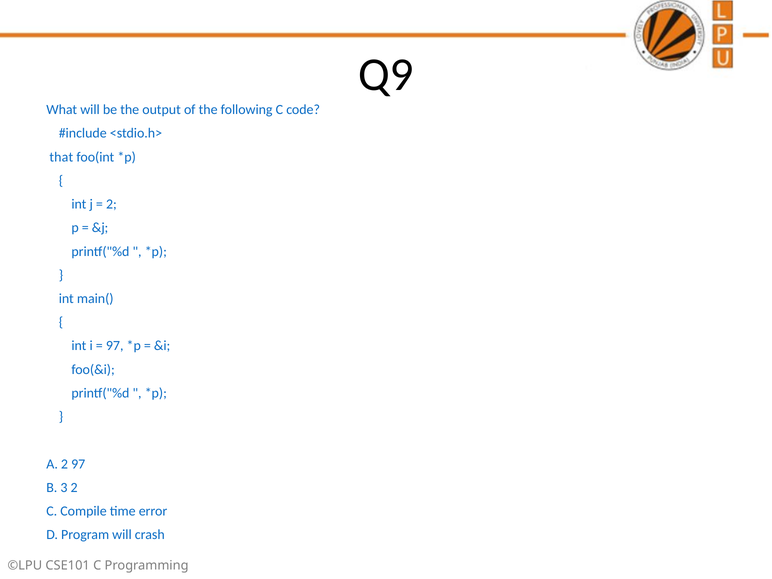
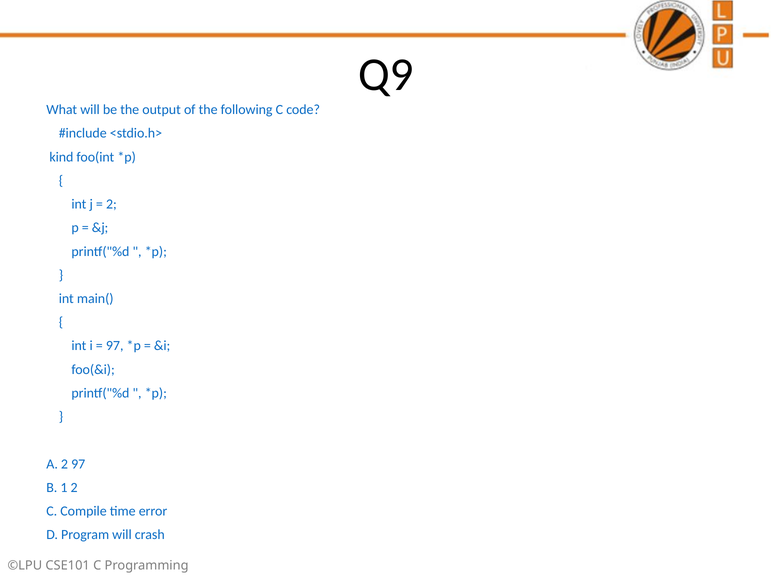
that: that -> kind
3: 3 -> 1
